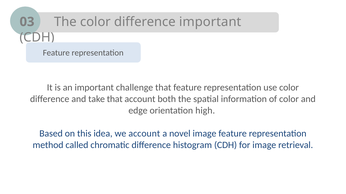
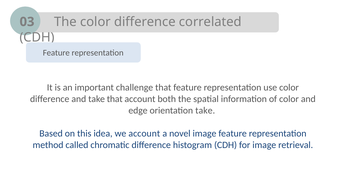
difference important: important -> correlated
orientation high: high -> take
